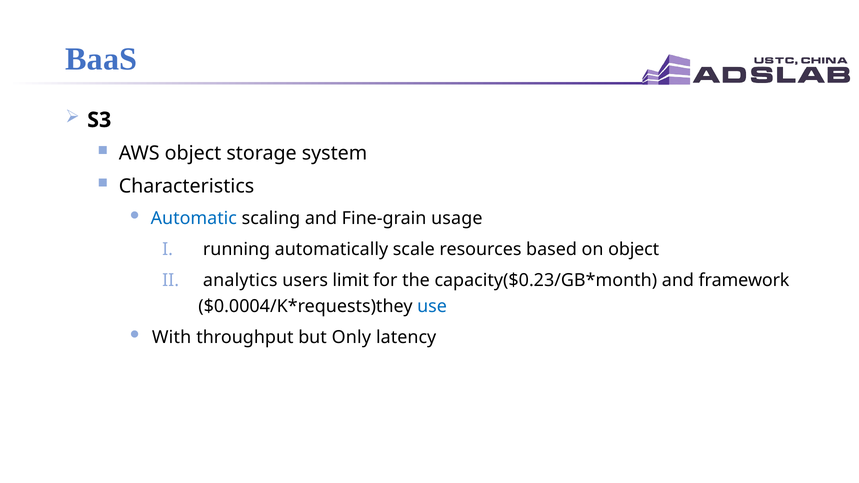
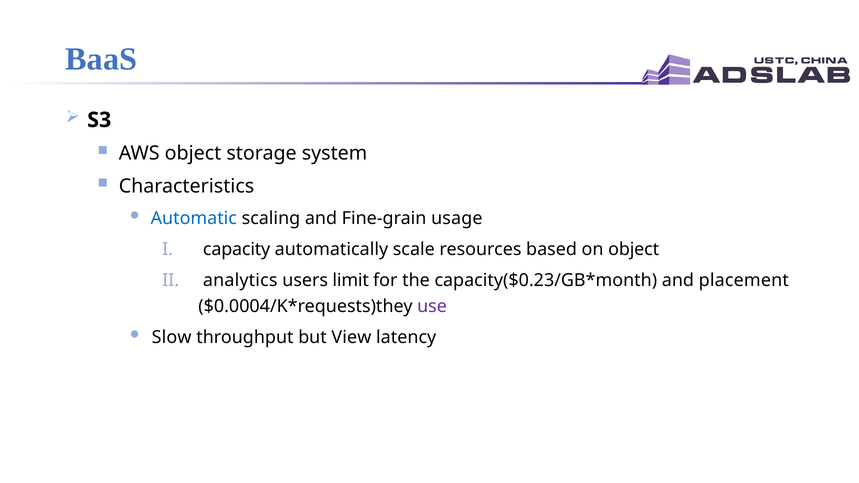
running: running -> capacity
framework: framework -> placement
use colour: blue -> purple
With: With -> Slow
Only: Only -> View
